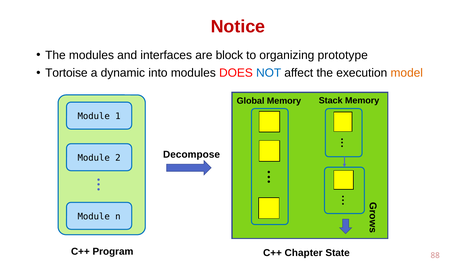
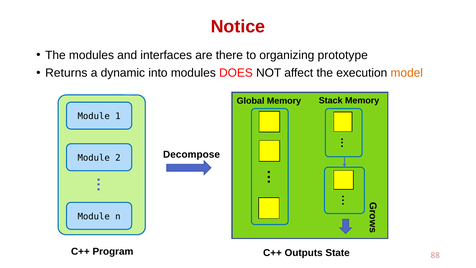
block: block -> there
Tortoise: Tortoise -> Returns
NOT colour: blue -> black
Chapter: Chapter -> Outputs
